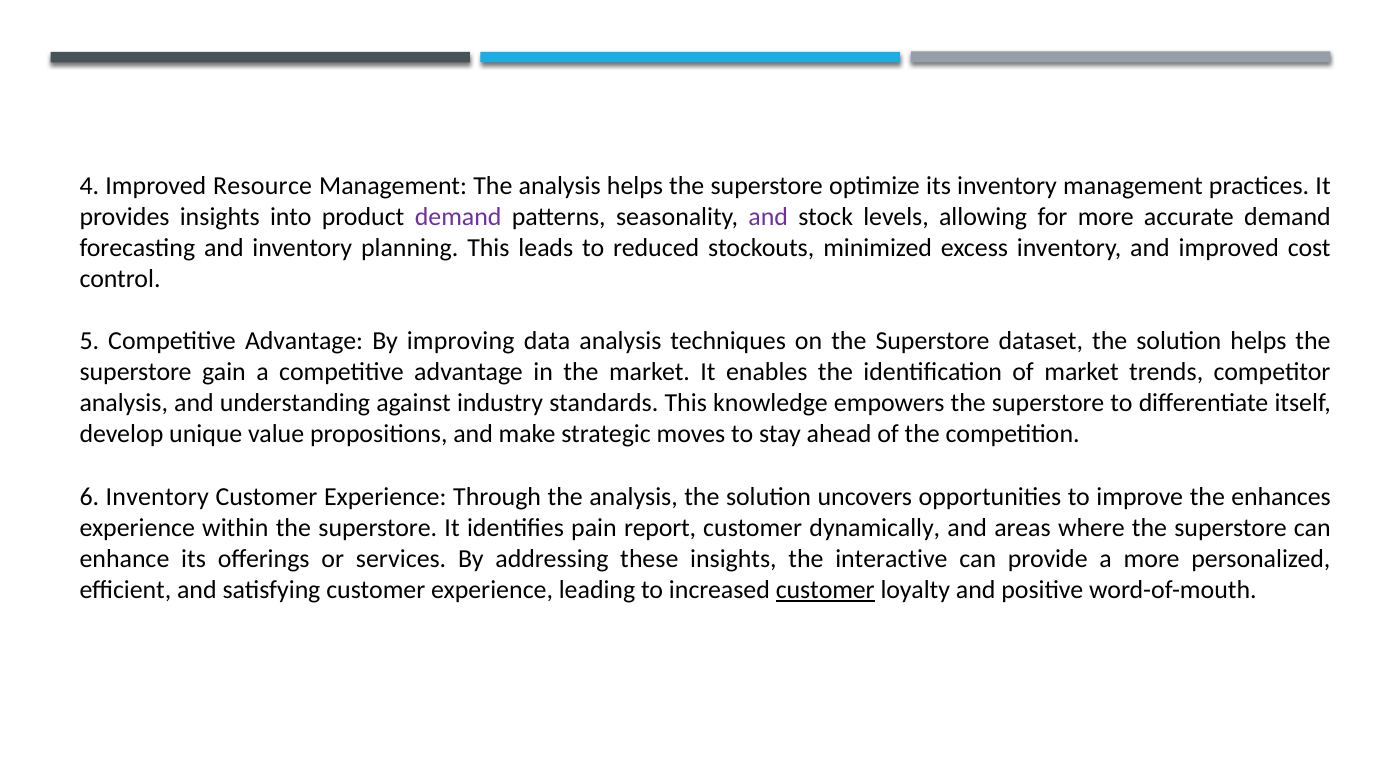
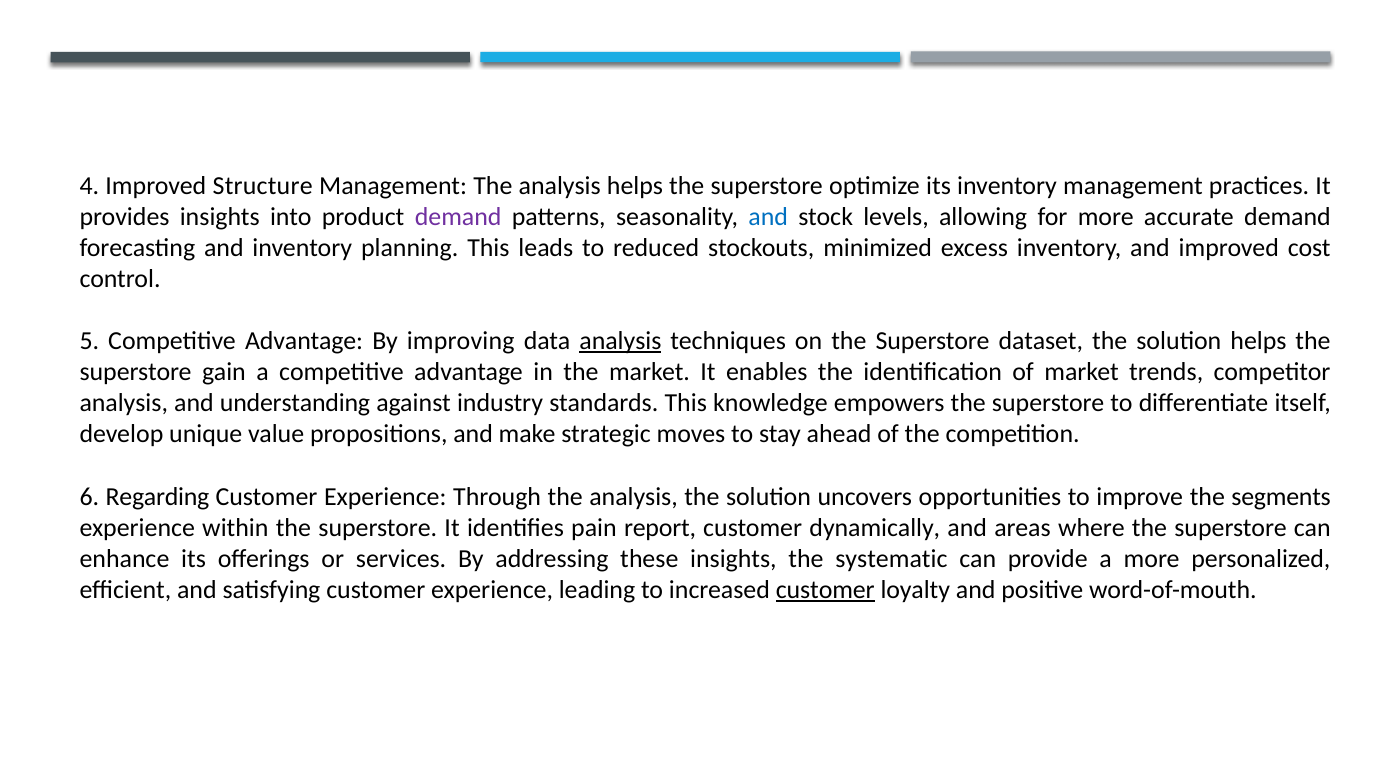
Resource: Resource -> Structure
and at (768, 217) colour: purple -> blue
analysis at (620, 341) underline: none -> present
6 Inventory: Inventory -> Regarding
enhances: enhances -> segments
interactive: interactive -> systematic
